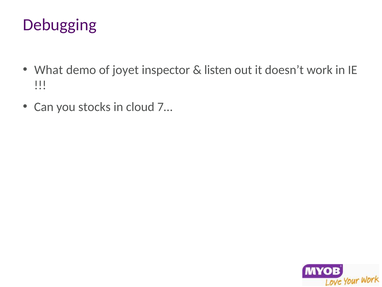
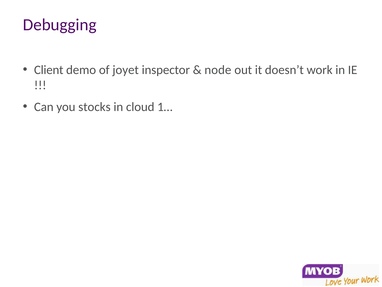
What: What -> Client
listen: listen -> node
7…: 7… -> 1…
